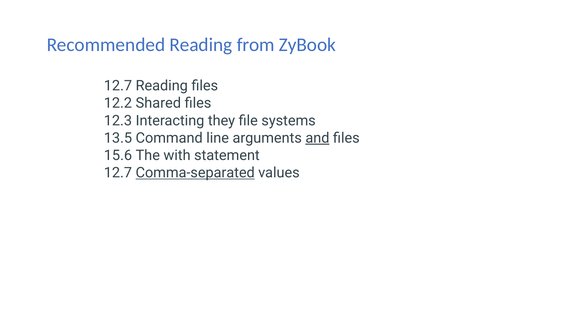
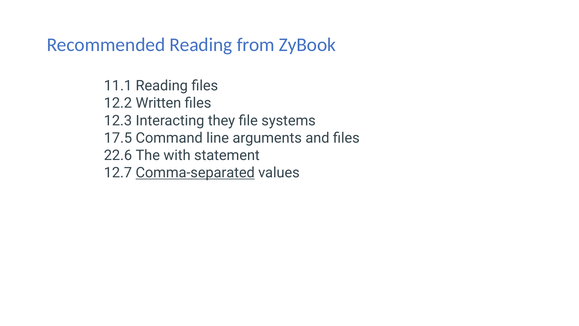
12.7 at (118, 86): 12.7 -> 11.1
Shared: Shared -> Written
13.5: 13.5 -> 17.5
and underline: present -> none
15.6: 15.6 -> 22.6
